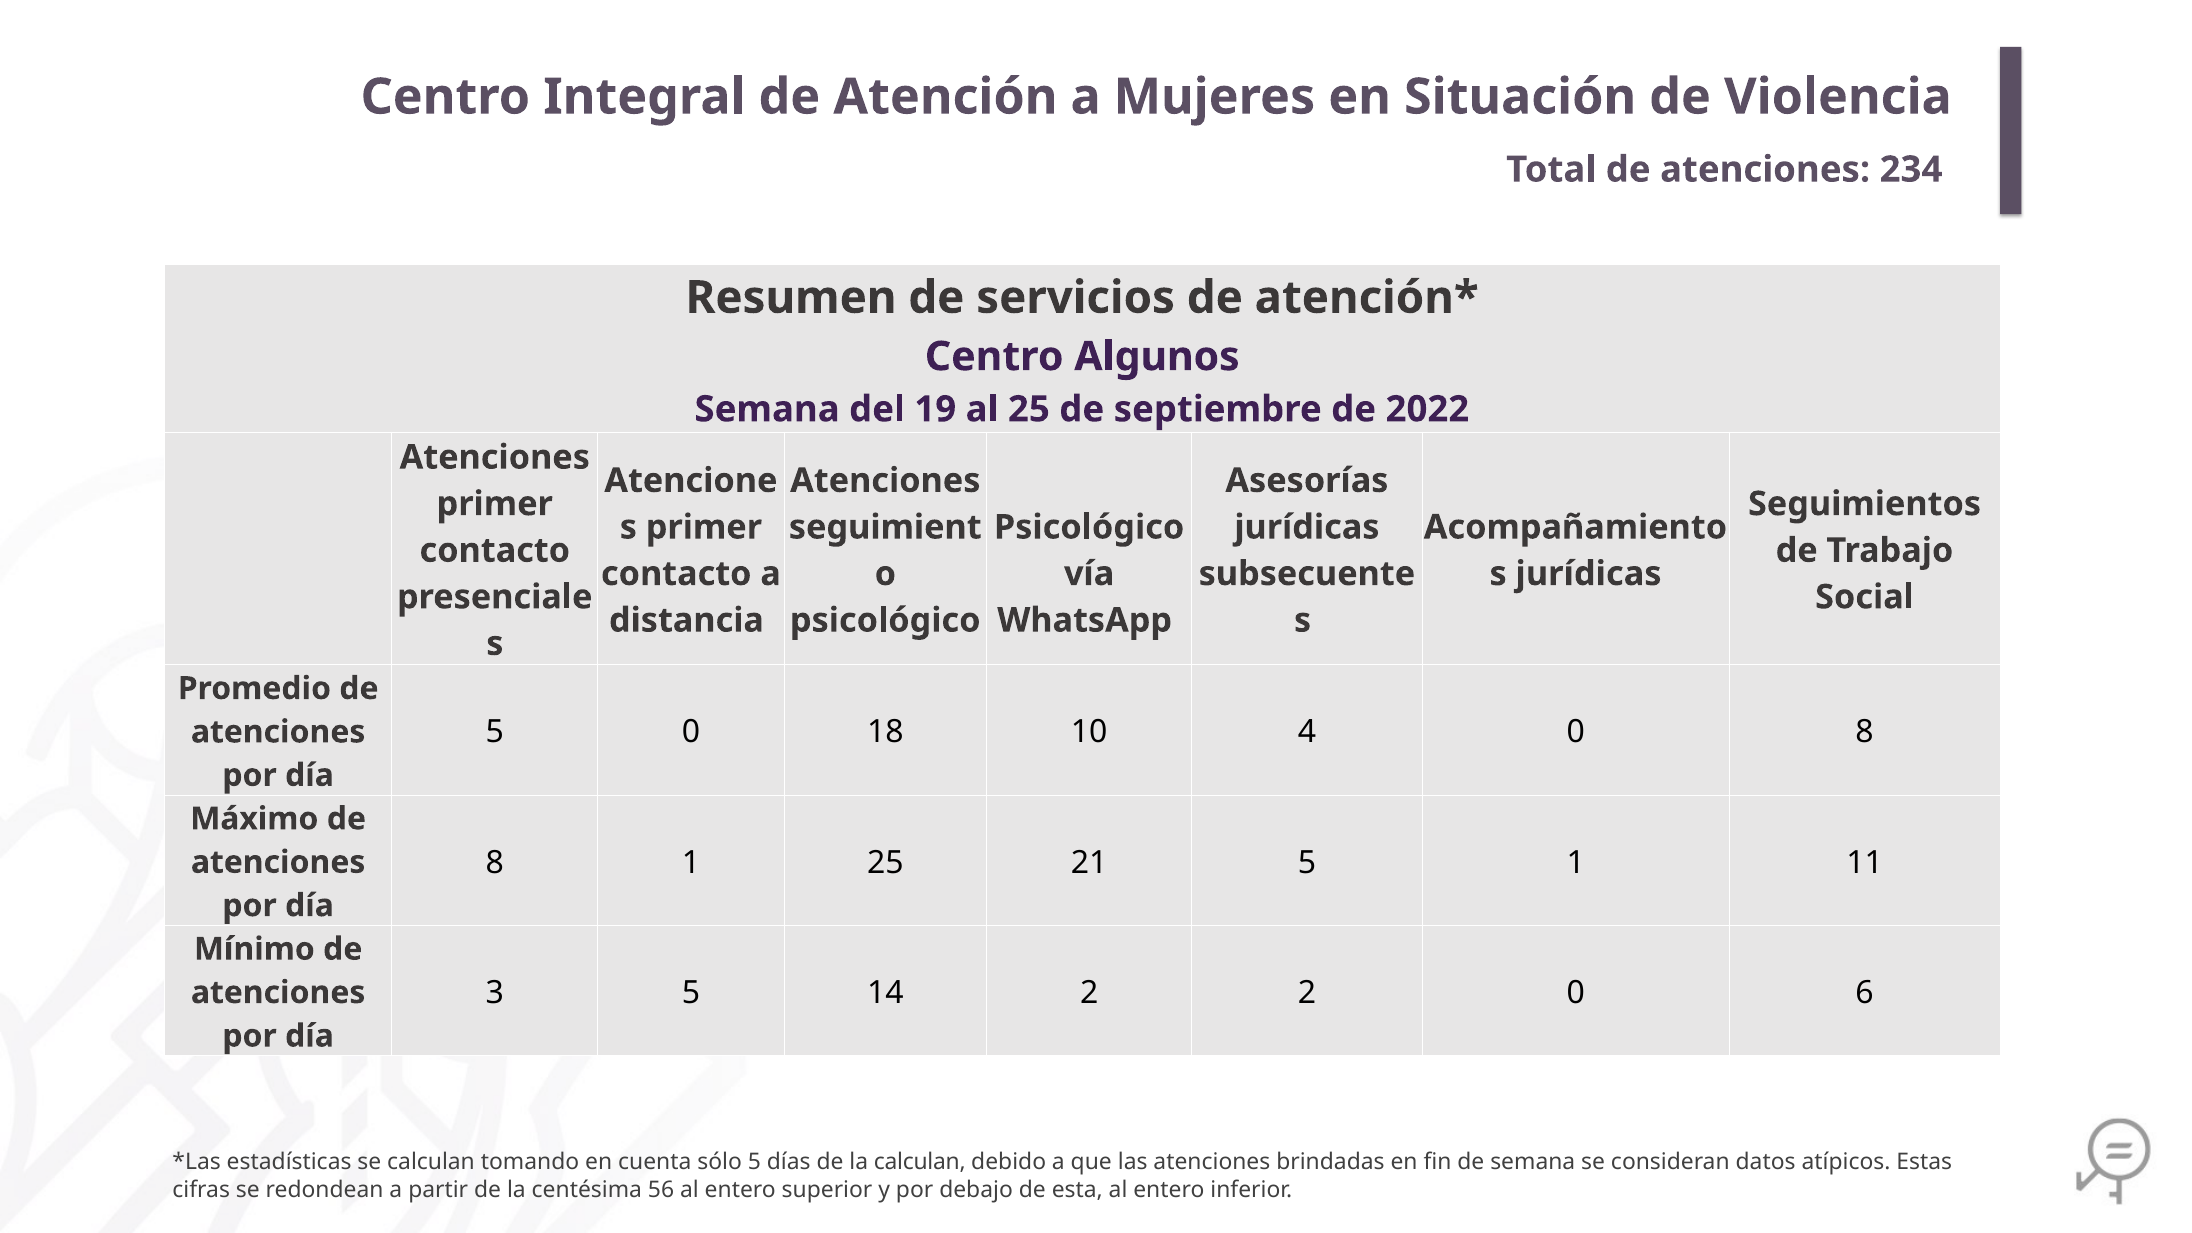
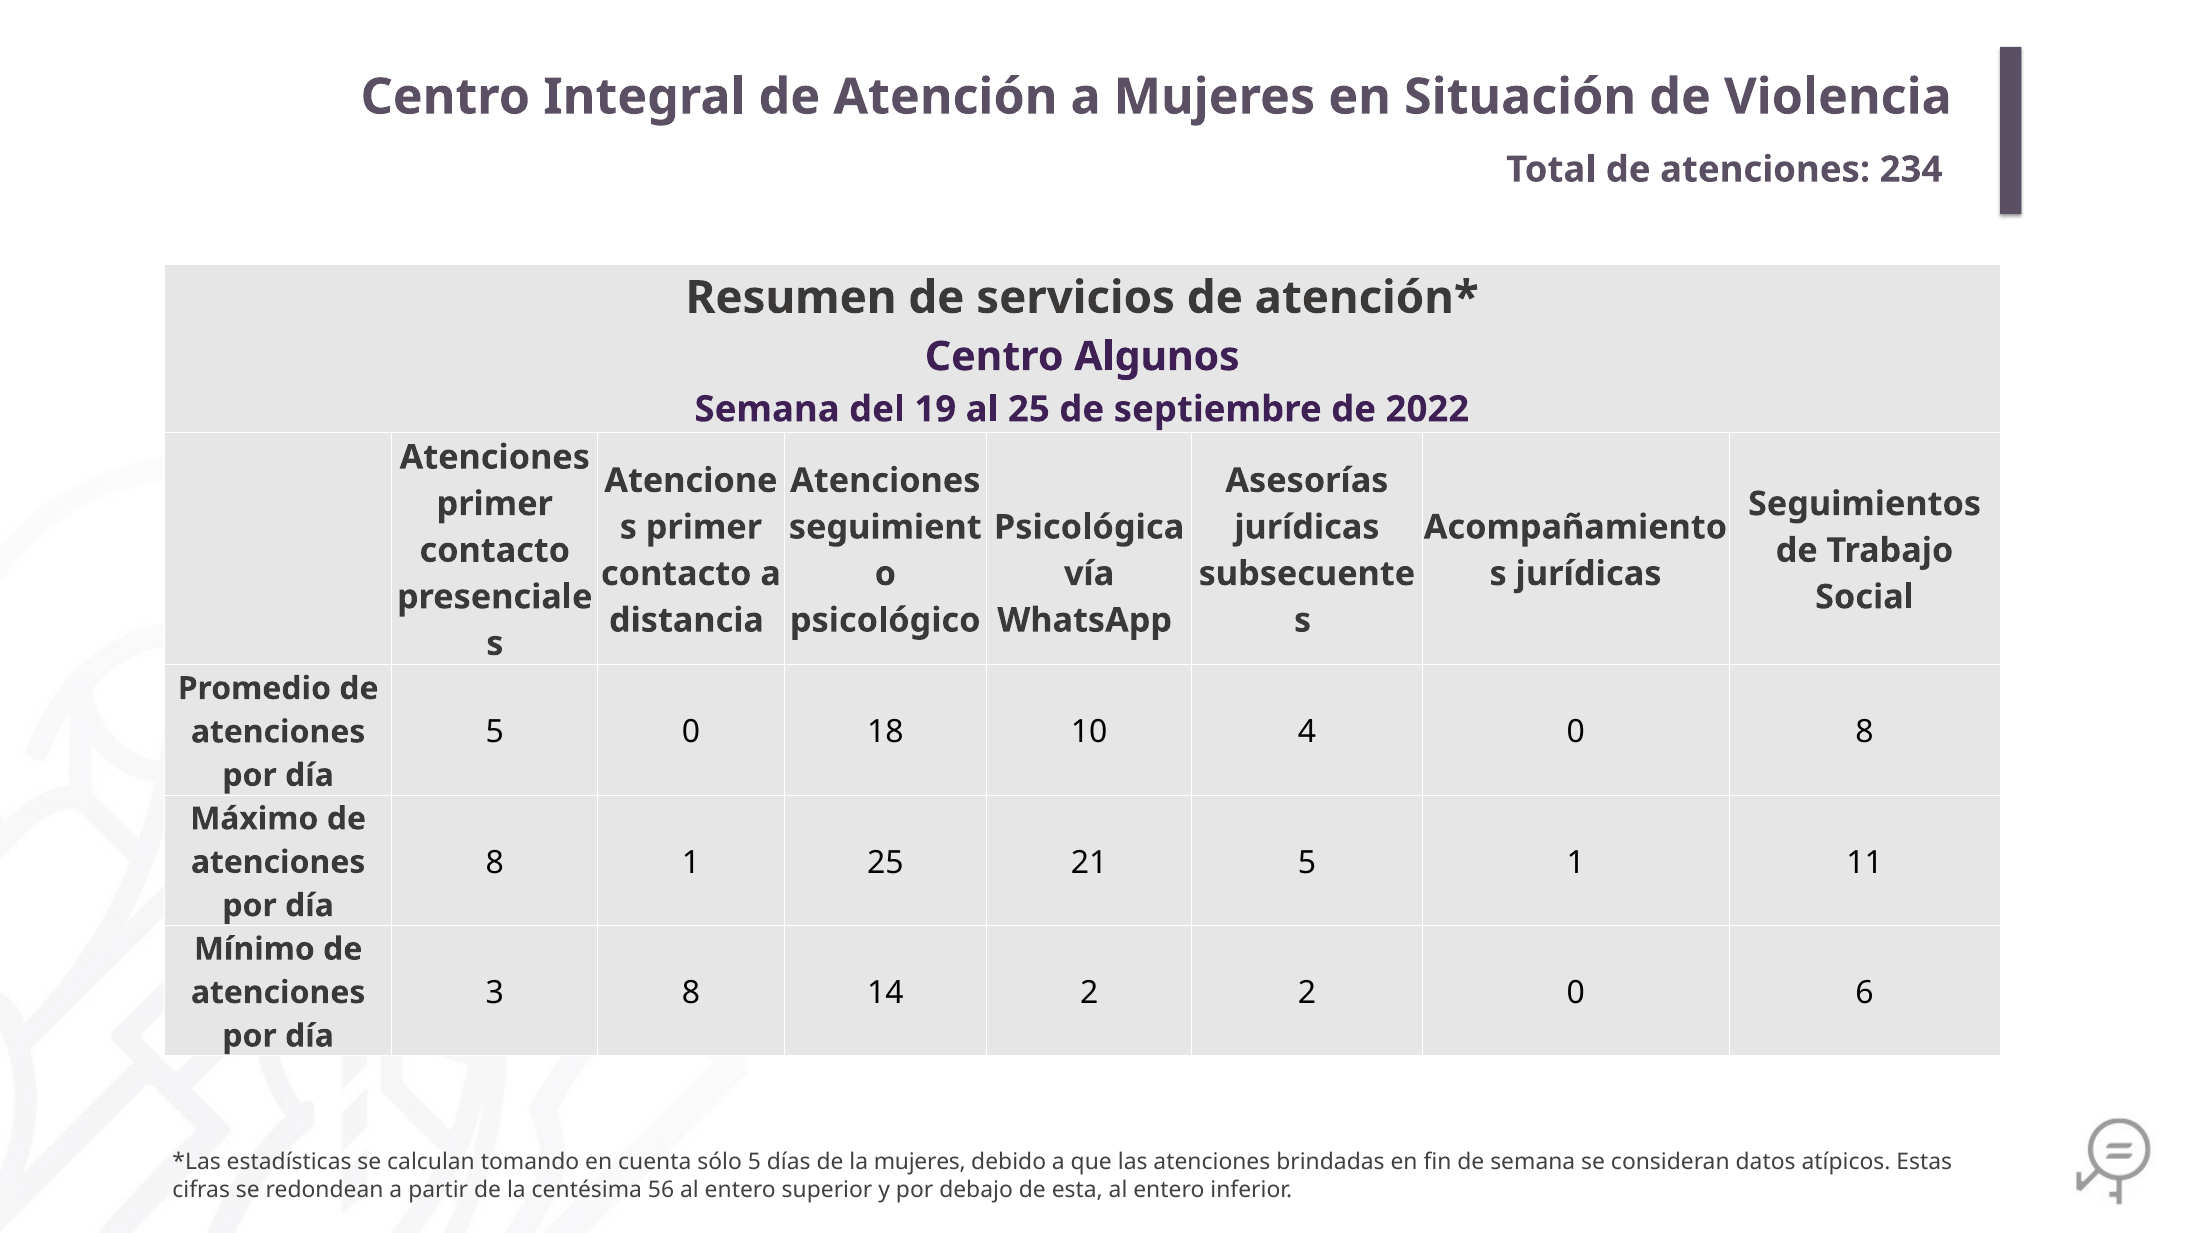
Psicológico at (1089, 527): Psicológico -> Psicológica
3 5: 5 -> 8
la calculan: calculan -> mujeres
